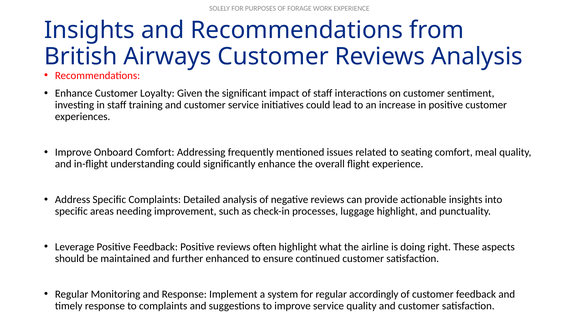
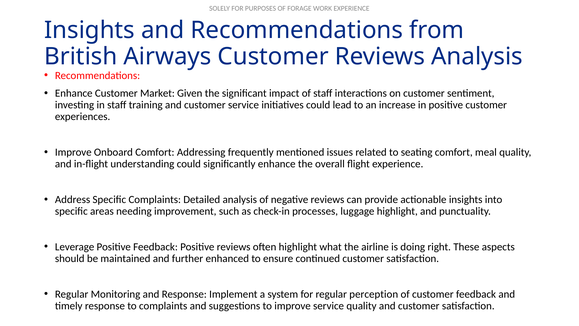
Loyalty: Loyalty -> Market
accordingly: accordingly -> perception
